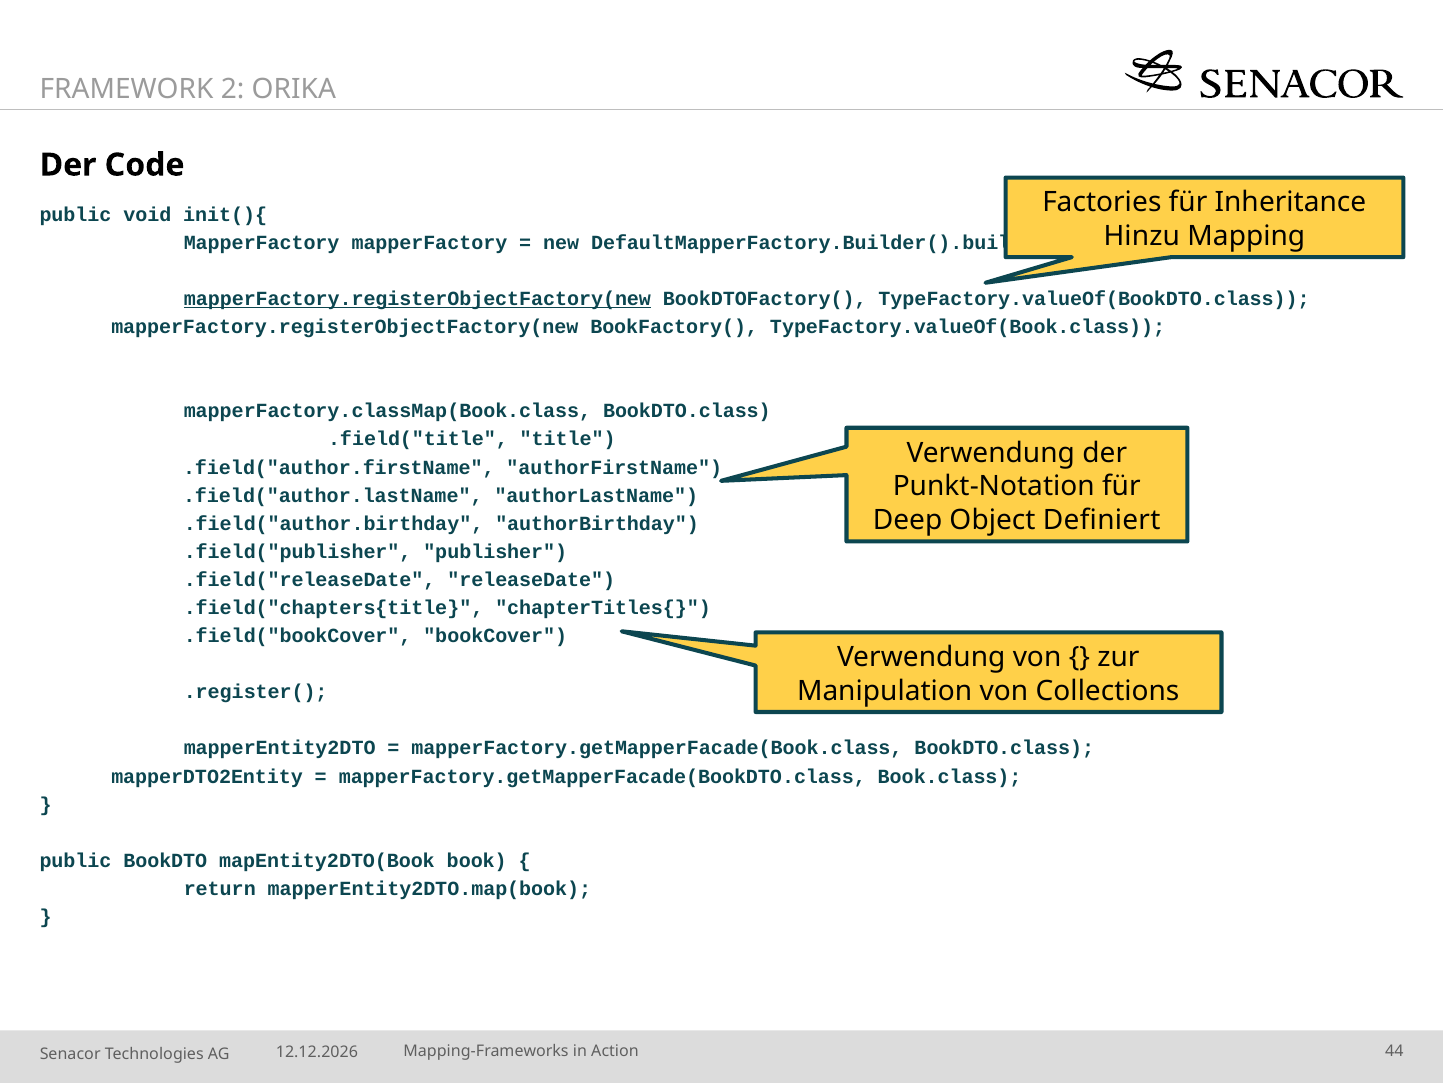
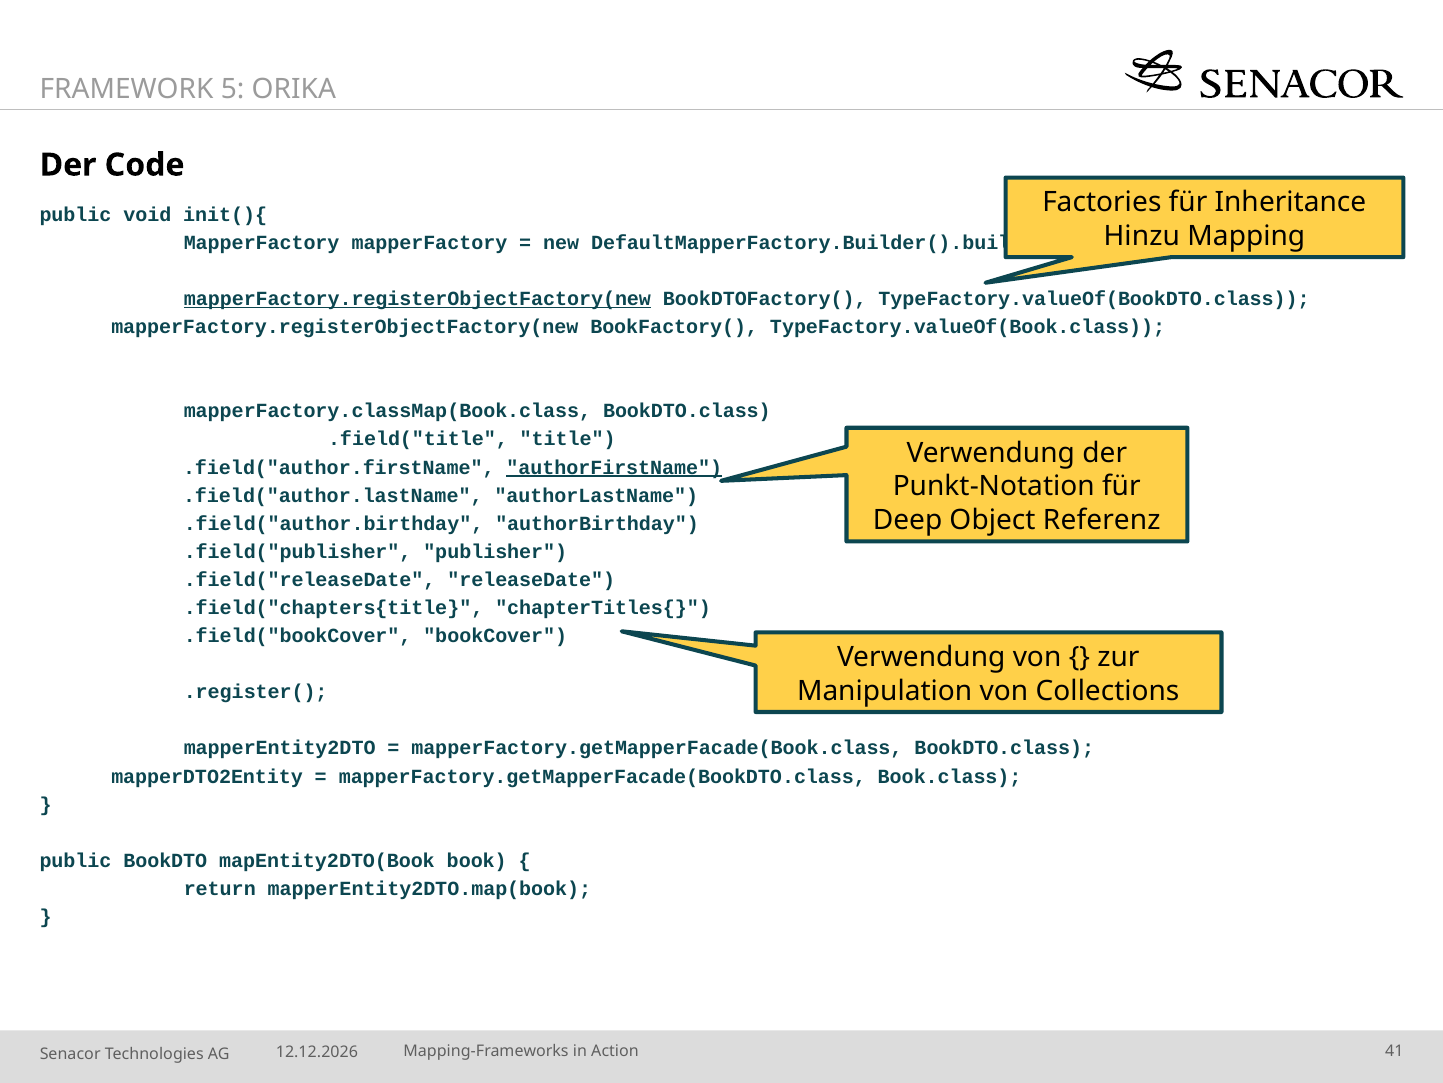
2: 2 -> 5
authorFirstName underline: none -> present
Definiert: Definiert -> Referenz
44: 44 -> 41
